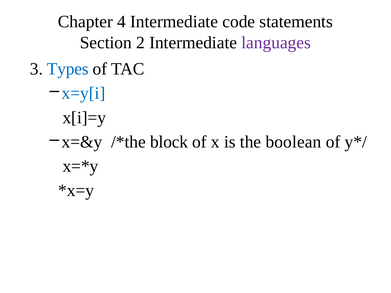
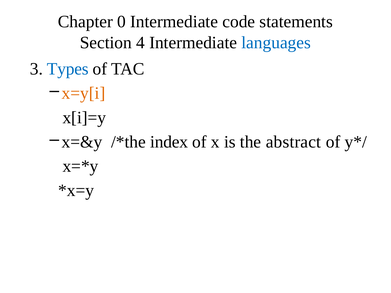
4: 4 -> 0
2: 2 -> 4
languages colour: purple -> blue
x=y[i colour: blue -> orange
block: block -> index
boolean: boolean -> abstract
